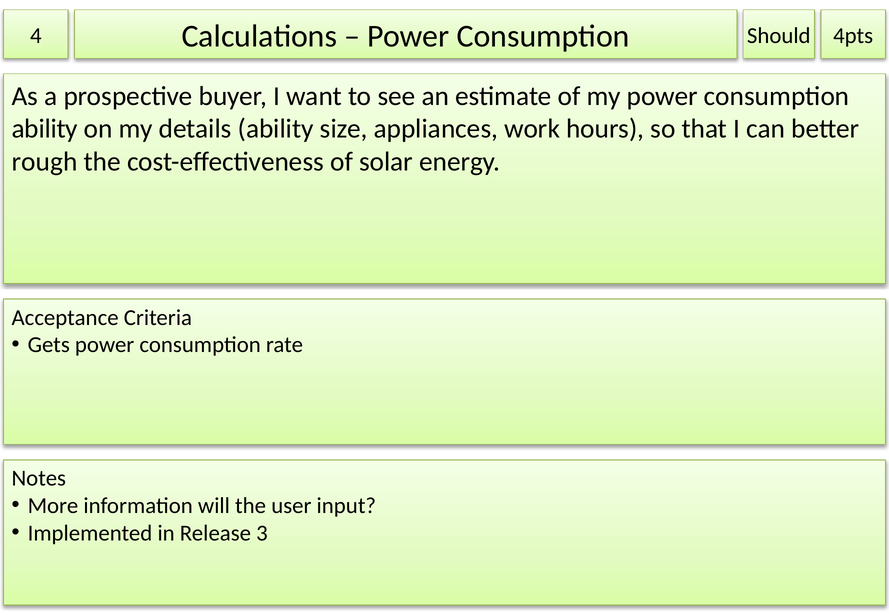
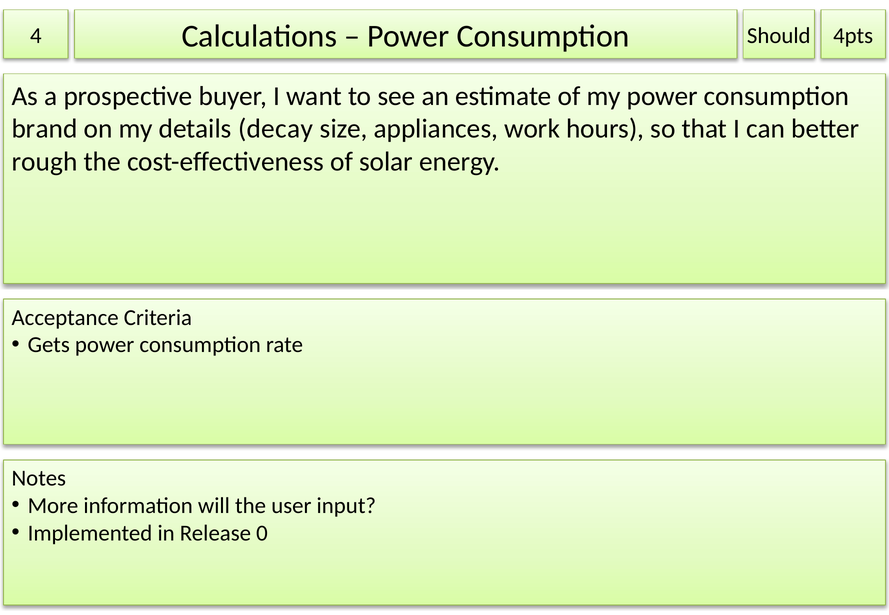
ability at (45, 129): ability -> brand
details ability: ability -> decay
3: 3 -> 0
